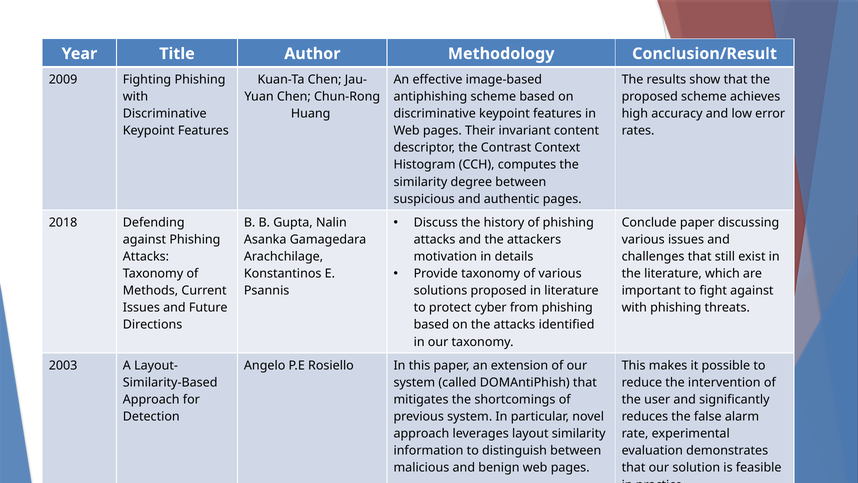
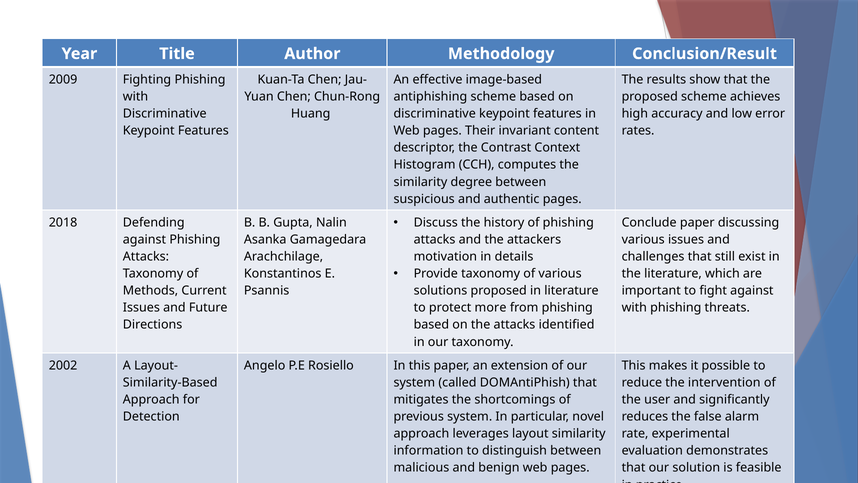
cyber: cyber -> more
2003: 2003 -> 2002
